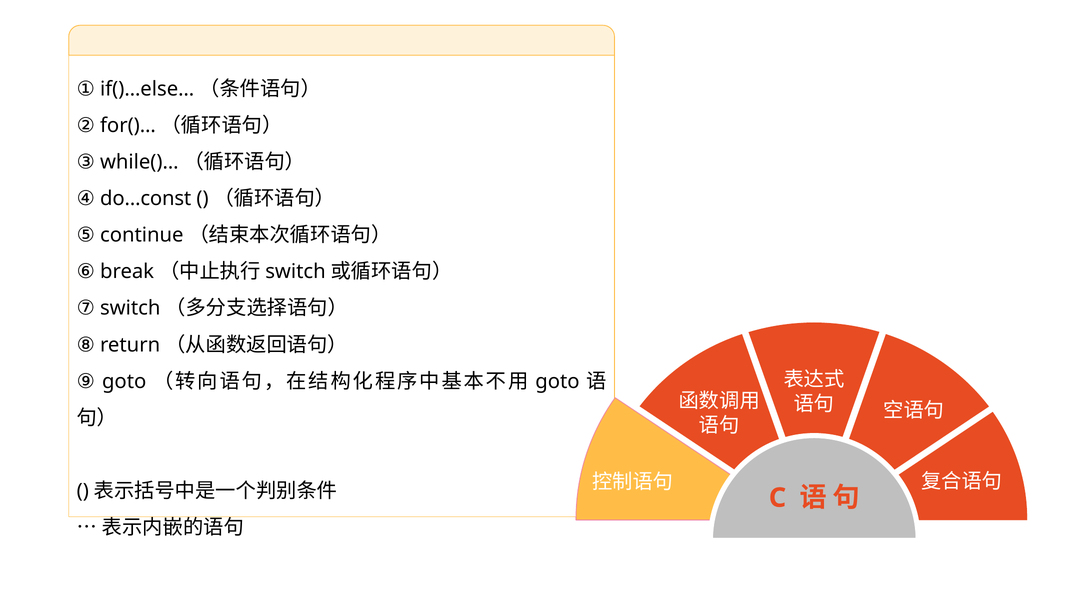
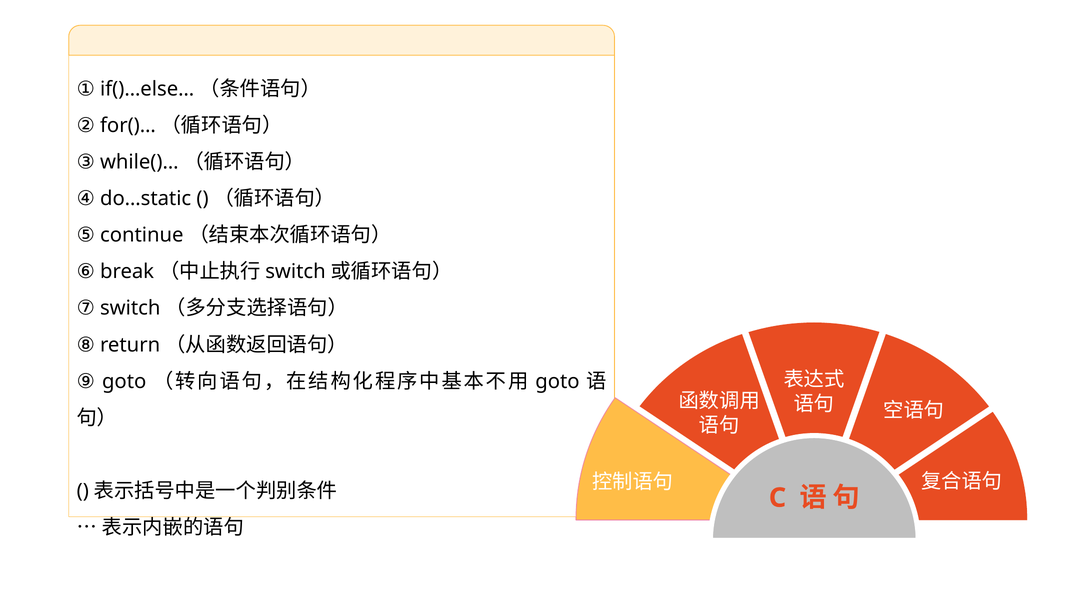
do…const: do…const -> do…static
